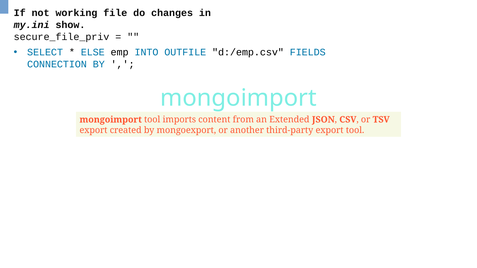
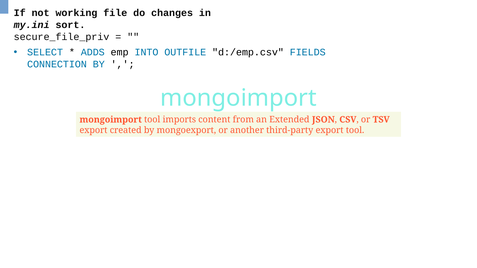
show: show -> sort
ELSE: ELSE -> ADDS
